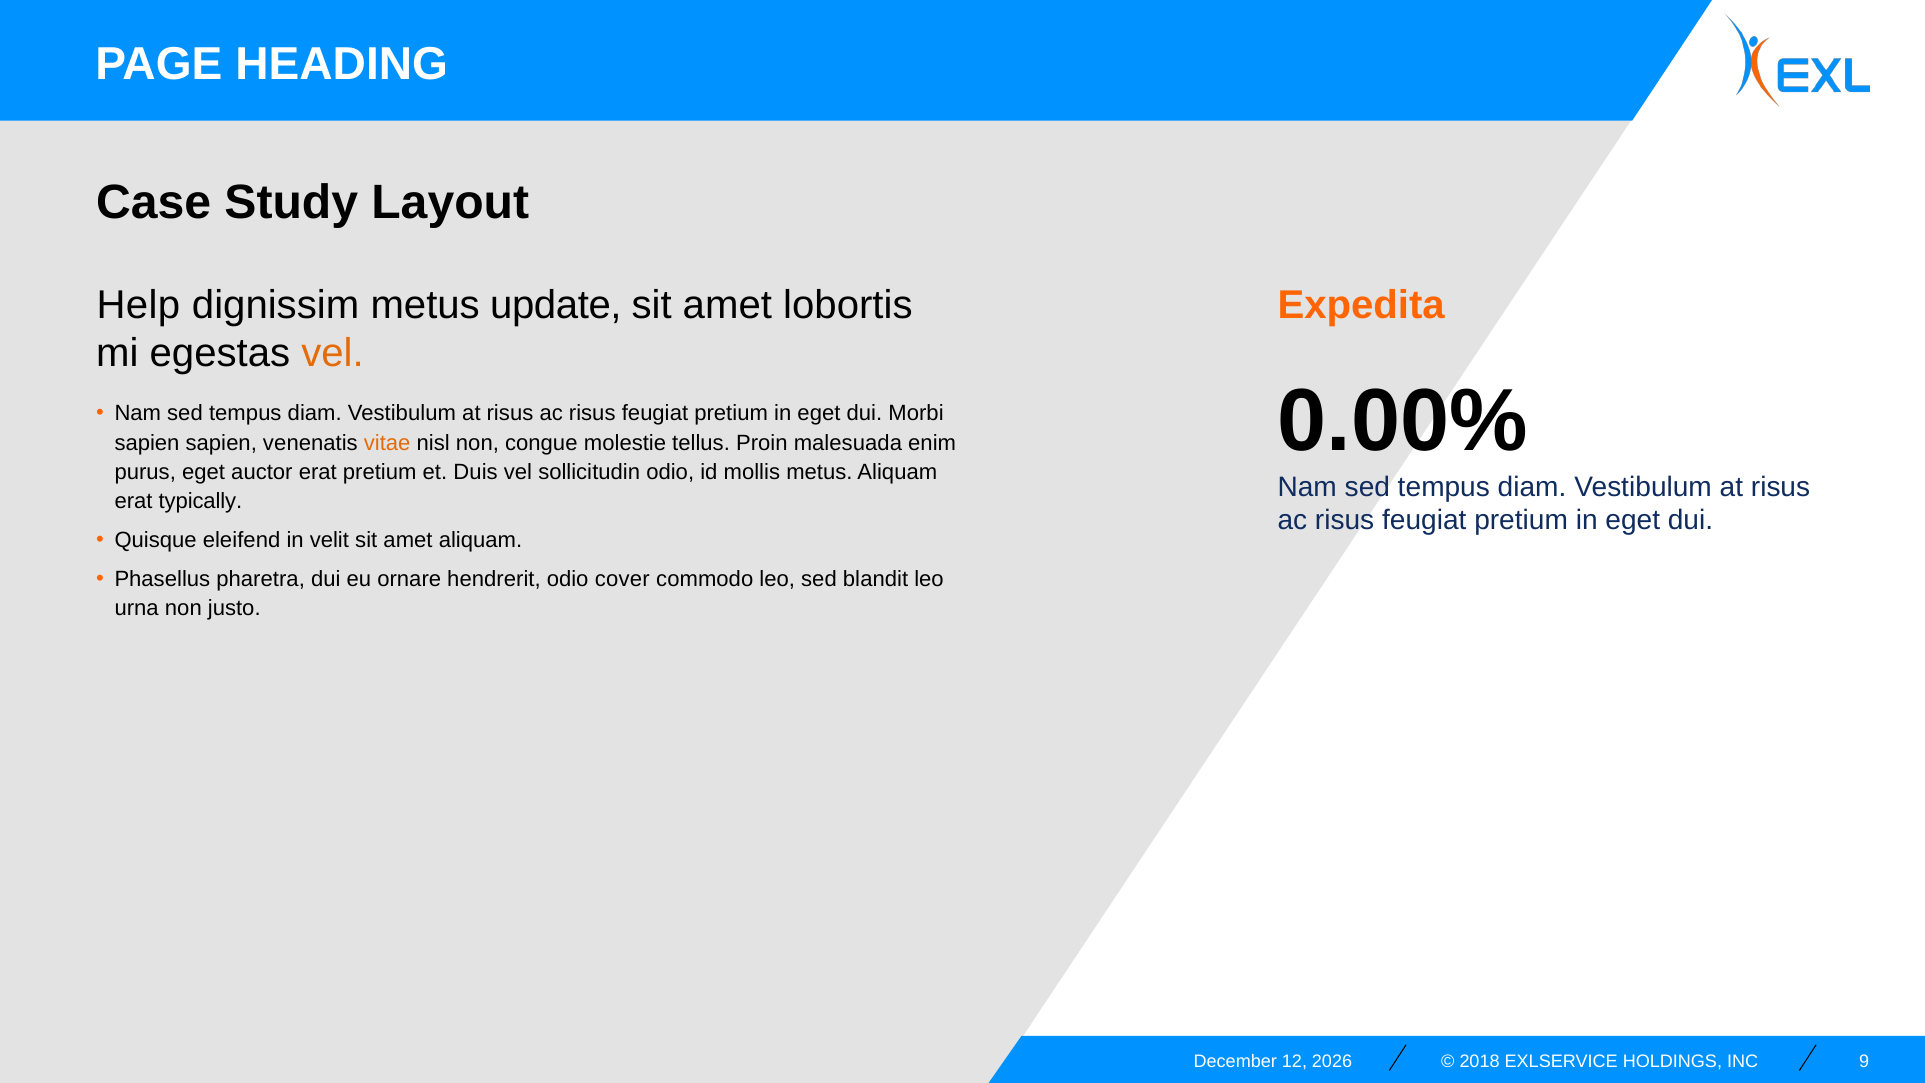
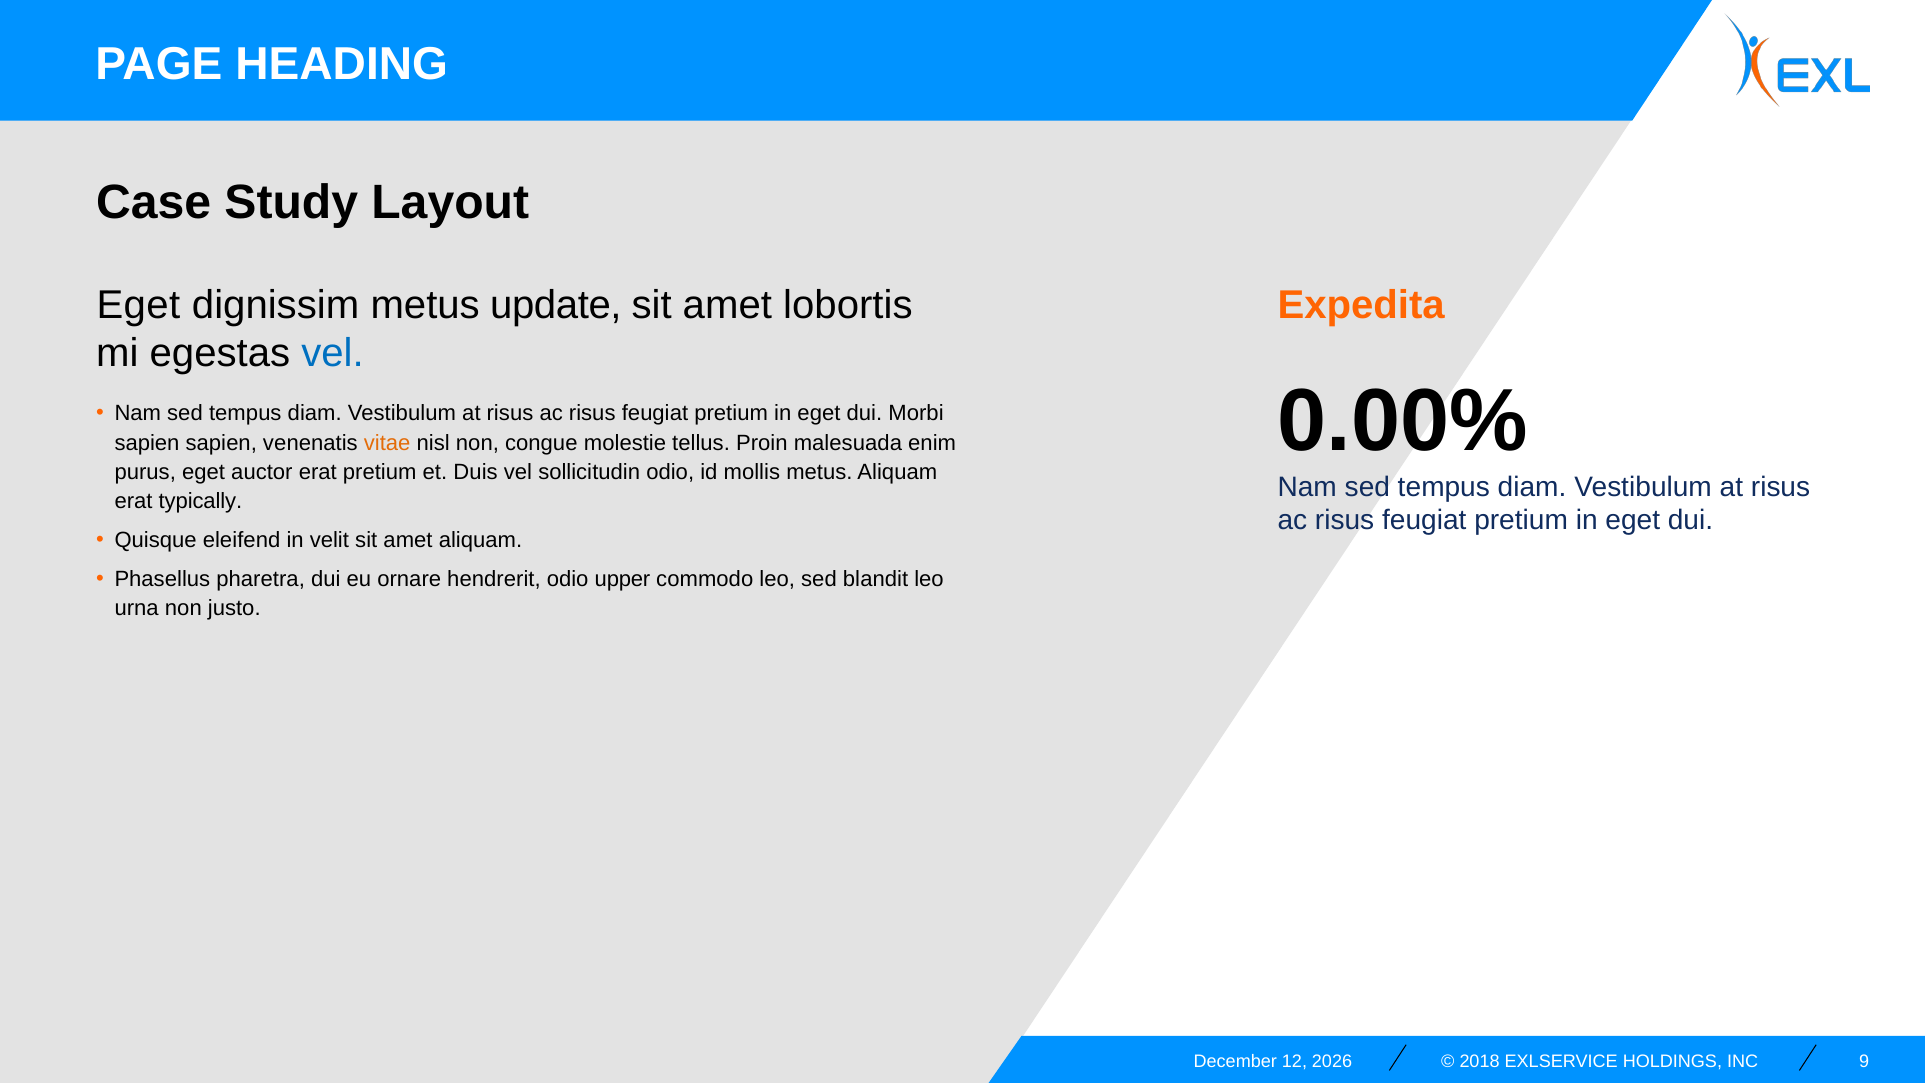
Help at (138, 305): Help -> Eget
vel at (333, 353) colour: orange -> blue
cover: cover -> upper
